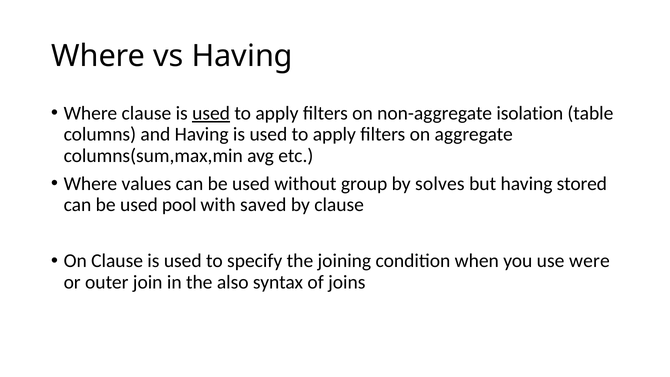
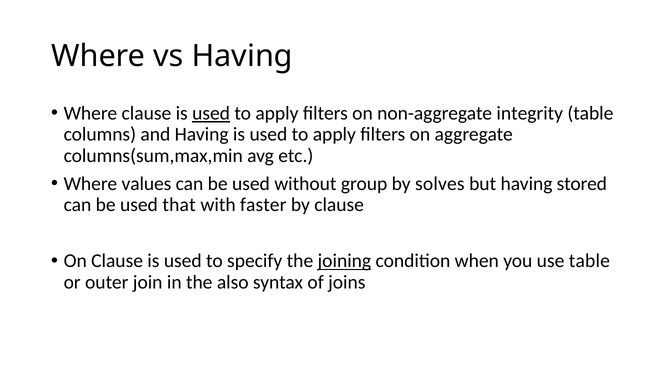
isolation: isolation -> integrity
pool: pool -> that
saved: saved -> faster
joining underline: none -> present
use were: were -> table
